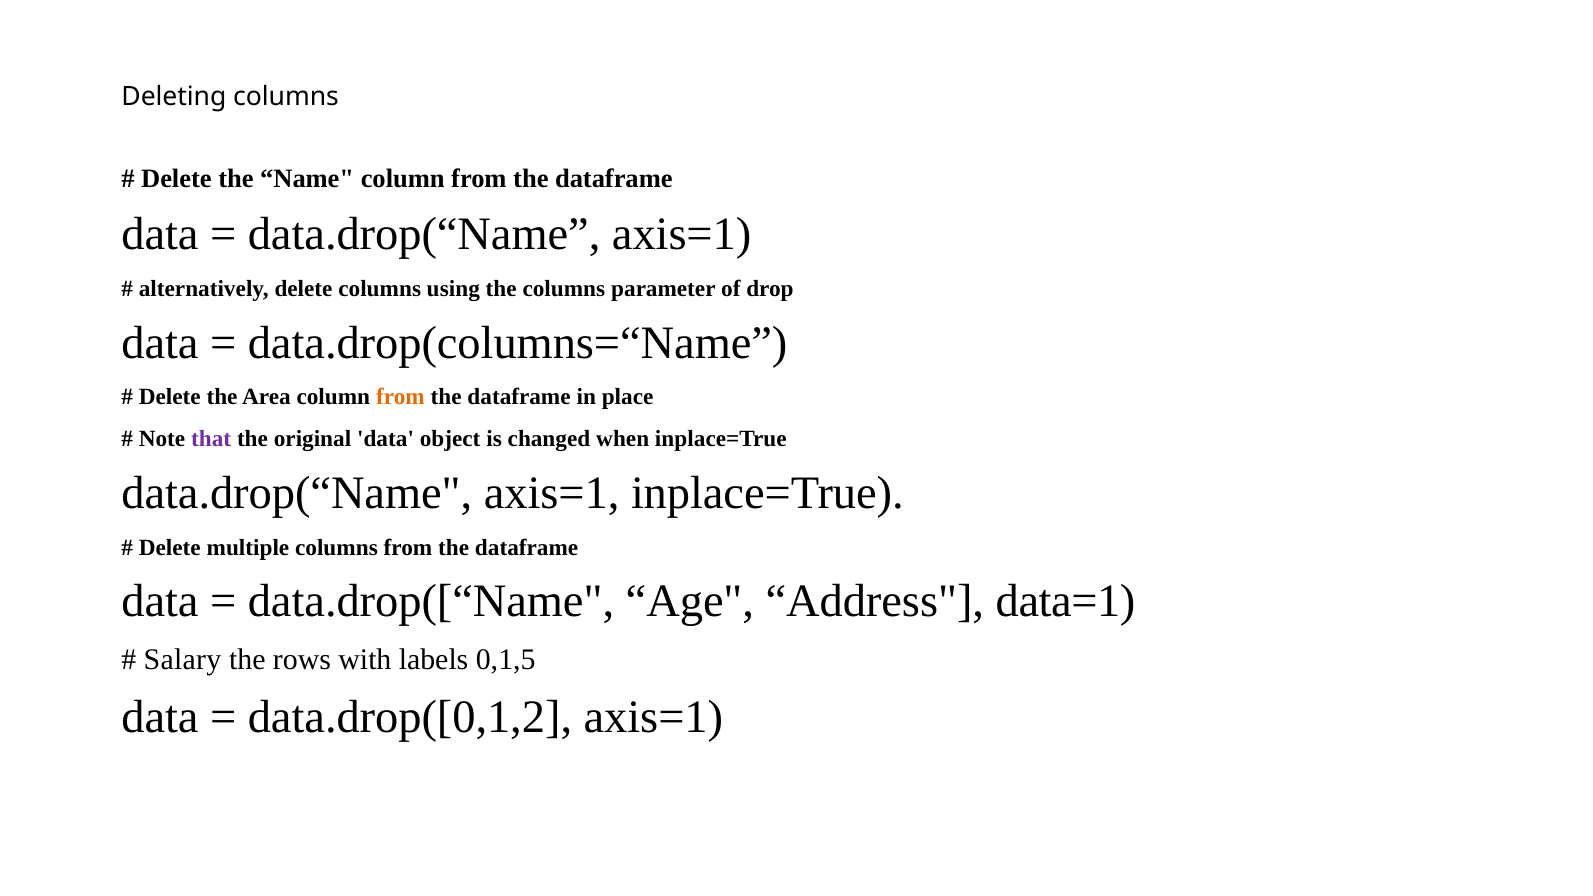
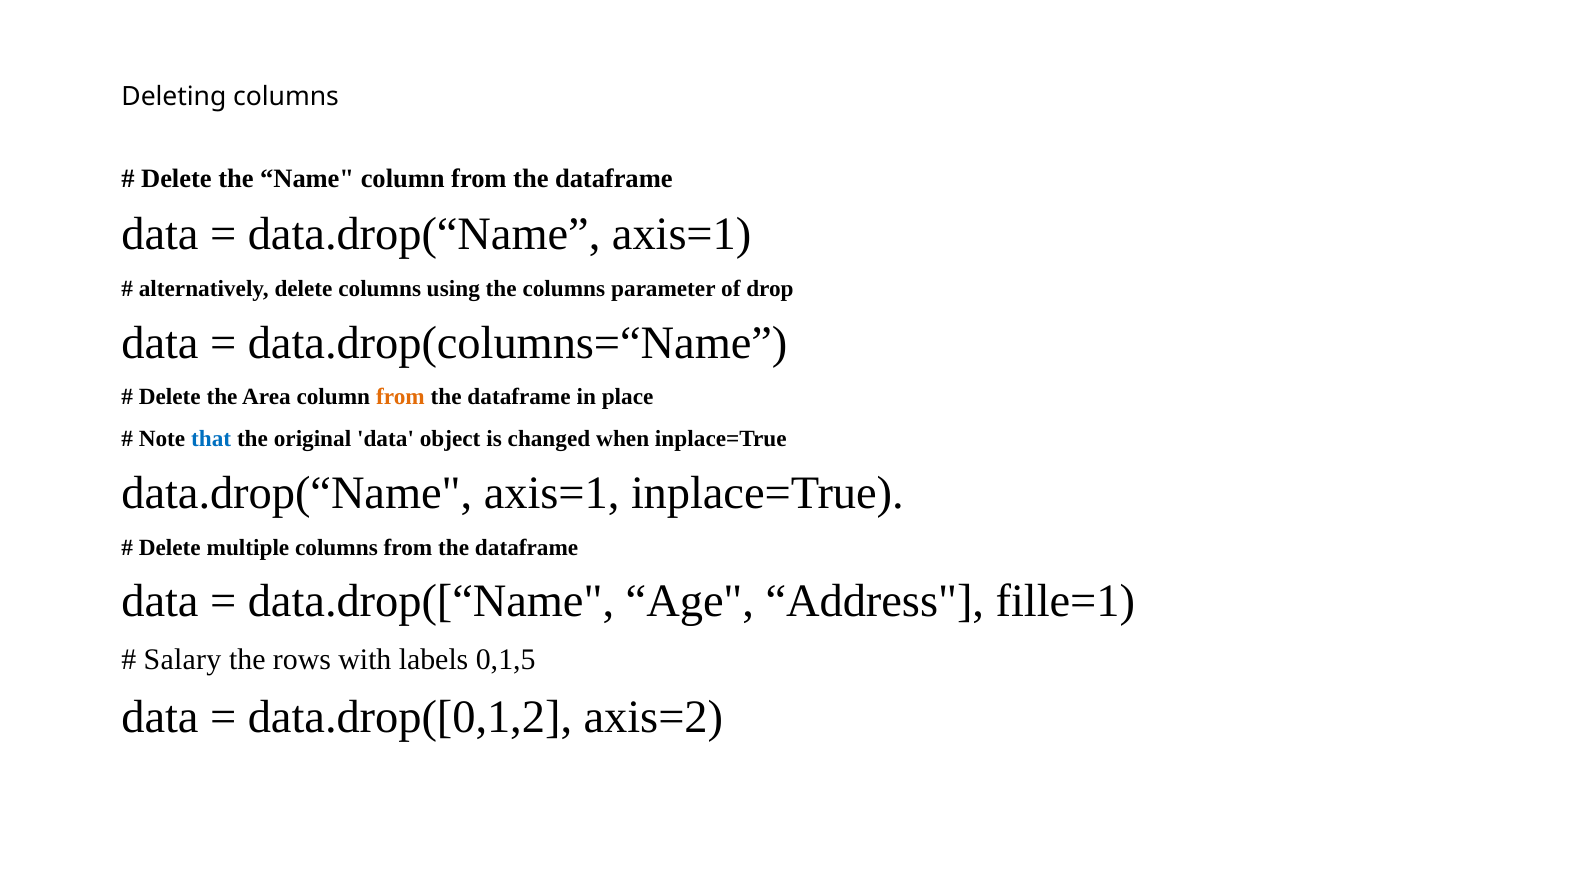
that colour: purple -> blue
data=1: data=1 -> fille=1
data.drop([0,1,2 axis=1: axis=1 -> axis=2
